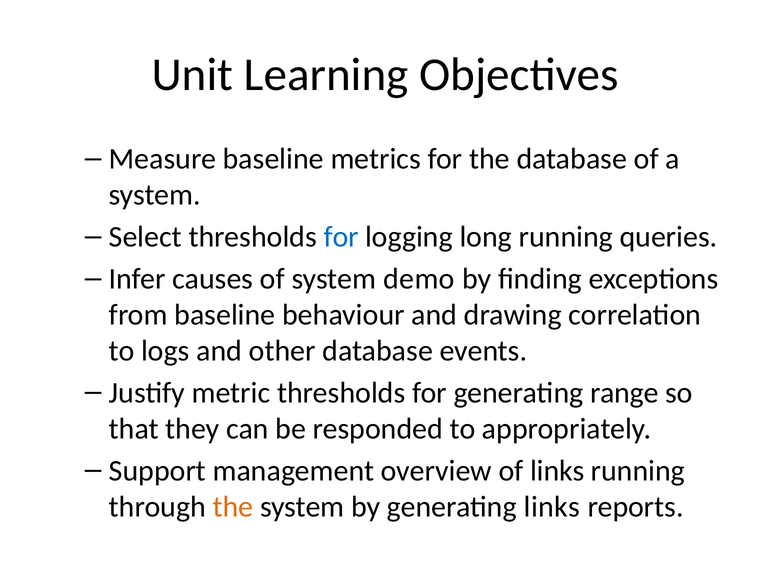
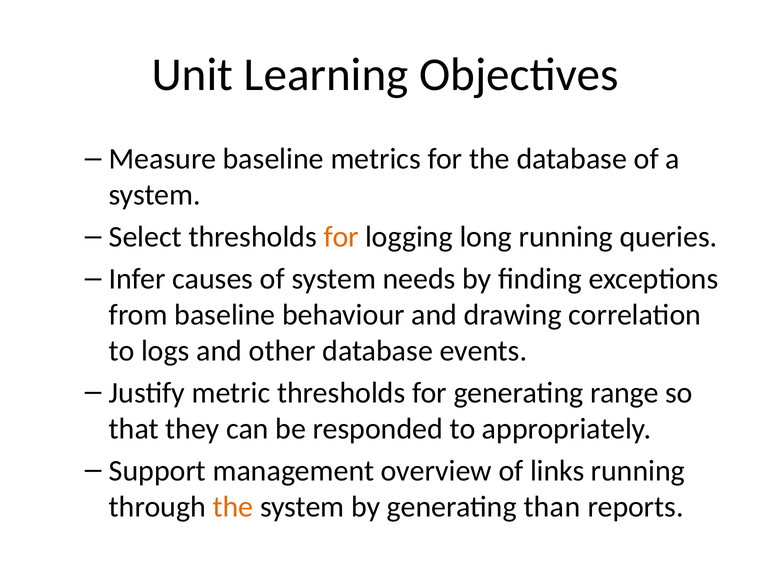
for at (341, 237) colour: blue -> orange
demo: demo -> needs
generating links: links -> than
